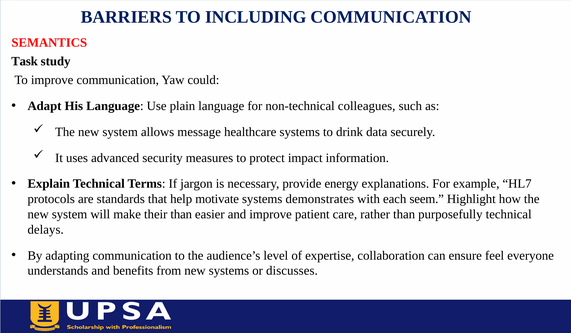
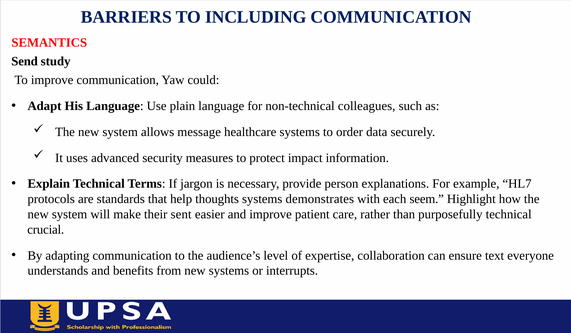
Task: Task -> Send
drink: drink -> order
energy: energy -> person
motivate: motivate -> thoughts
their than: than -> sent
delays: delays -> crucial
feel: feel -> text
discusses: discusses -> interrupts
